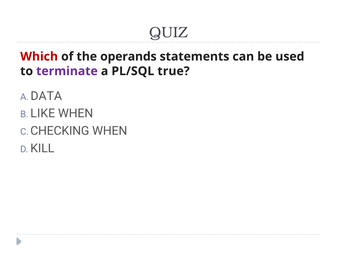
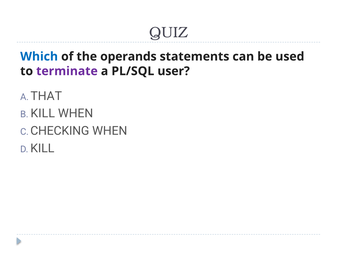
Which colour: red -> blue
true: true -> user
DATA: DATA -> THAT
LIKE at (43, 113): LIKE -> KILL
